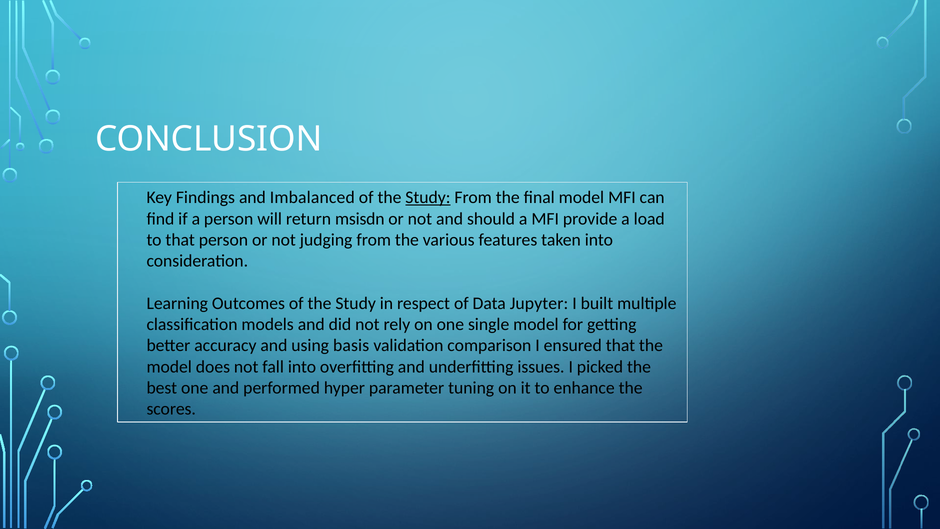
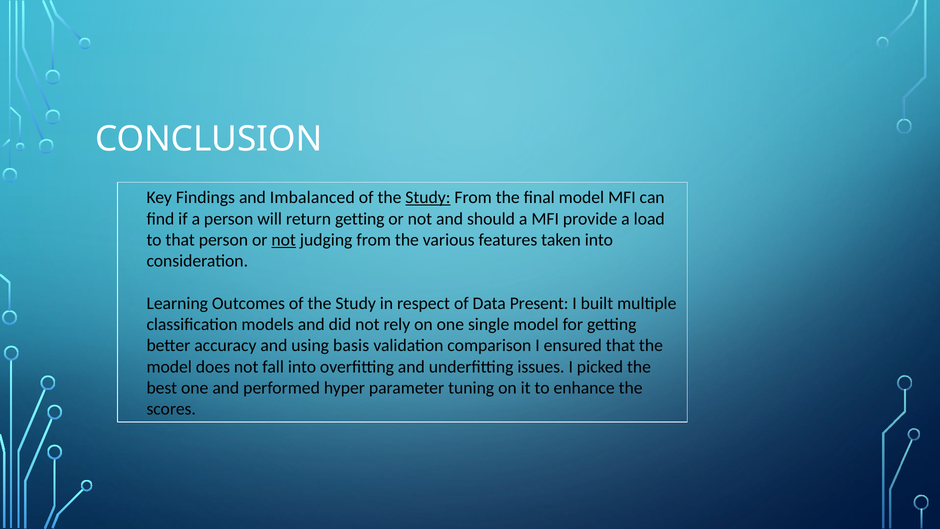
return msisdn: msisdn -> getting
not at (284, 240) underline: none -> present
Jupyter: Jupyter -> Present
